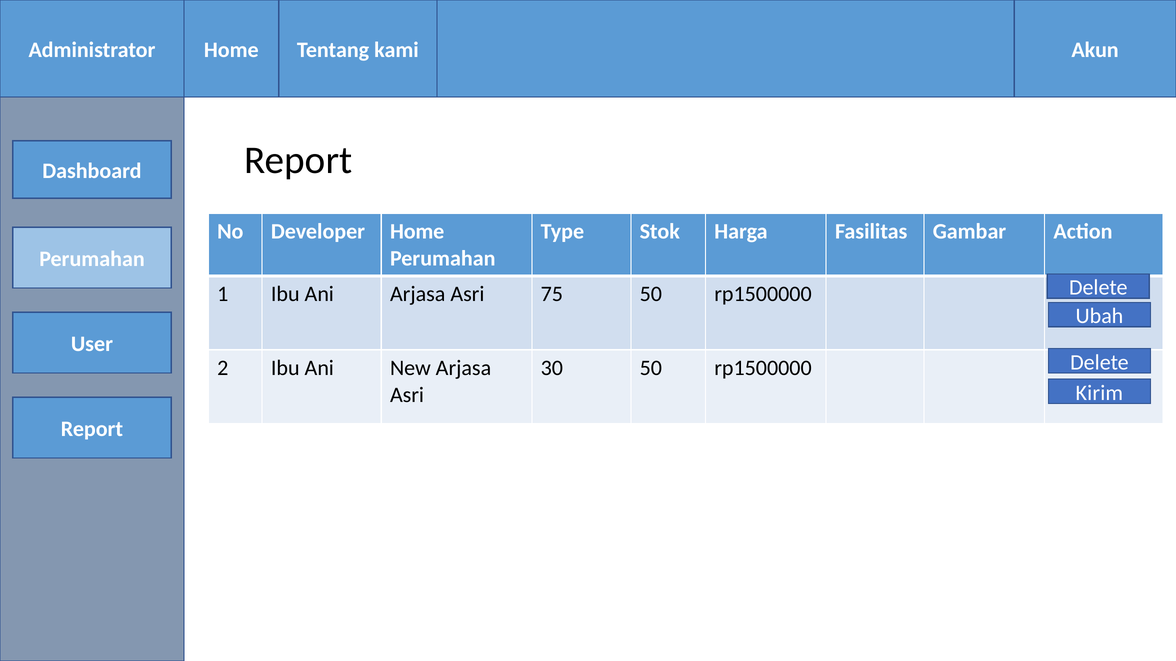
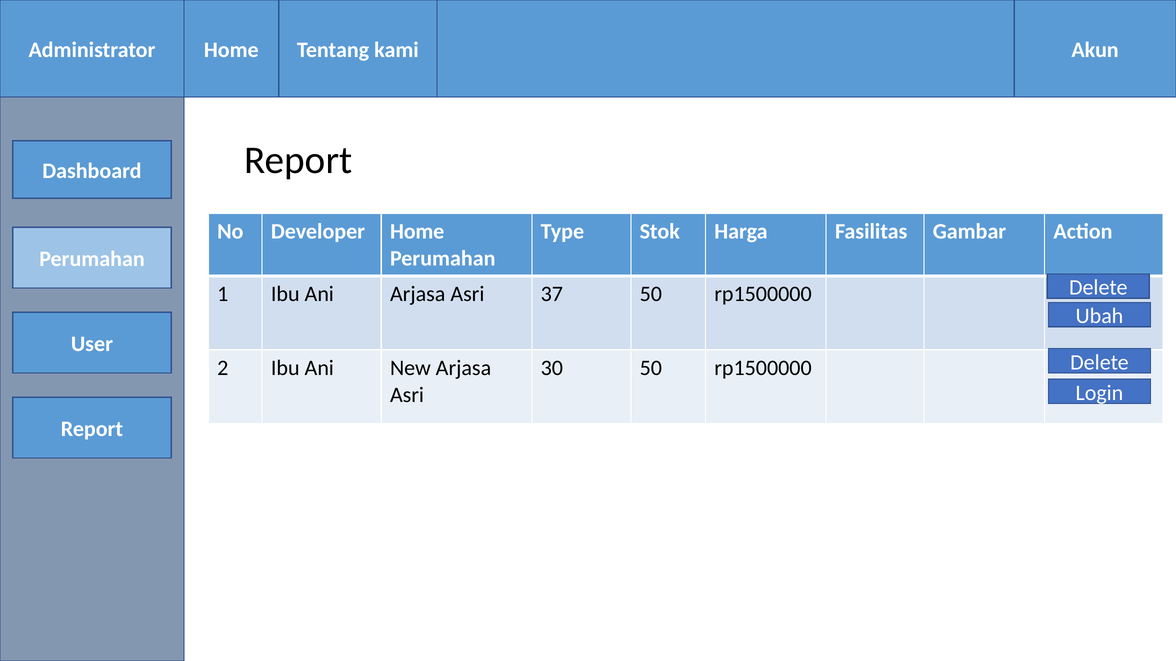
75: 75 -> 37
Kirim: Kirim -> Login
